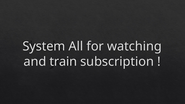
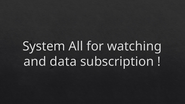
train: train -> data
